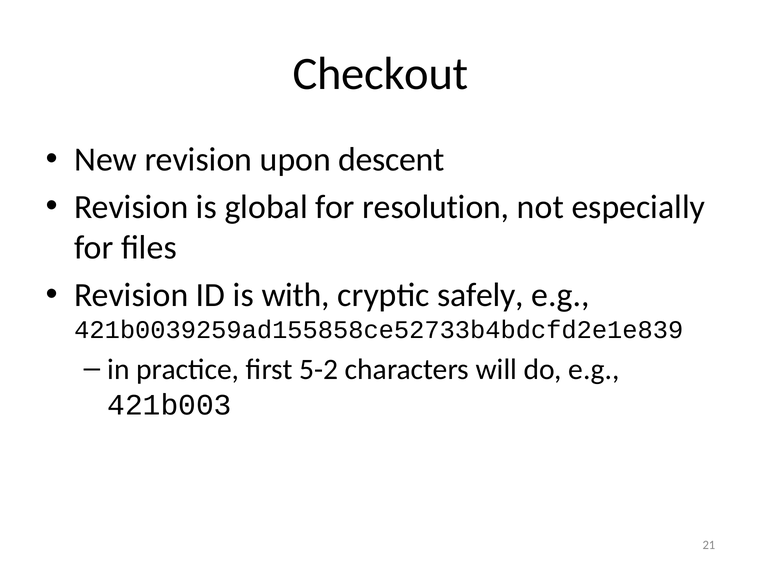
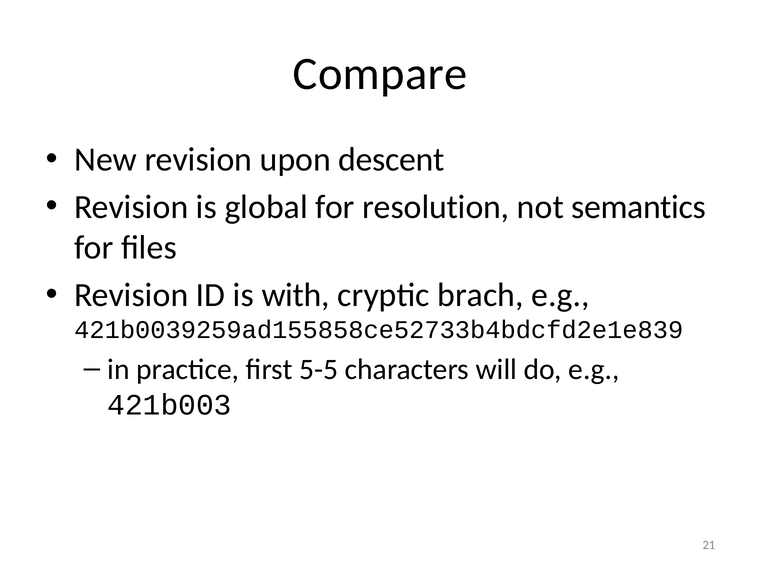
Checkout: Checkout -> Compare
especially: especially -> semantics
safely: safely -> brach
5-2: 5-2 -> 5-5
